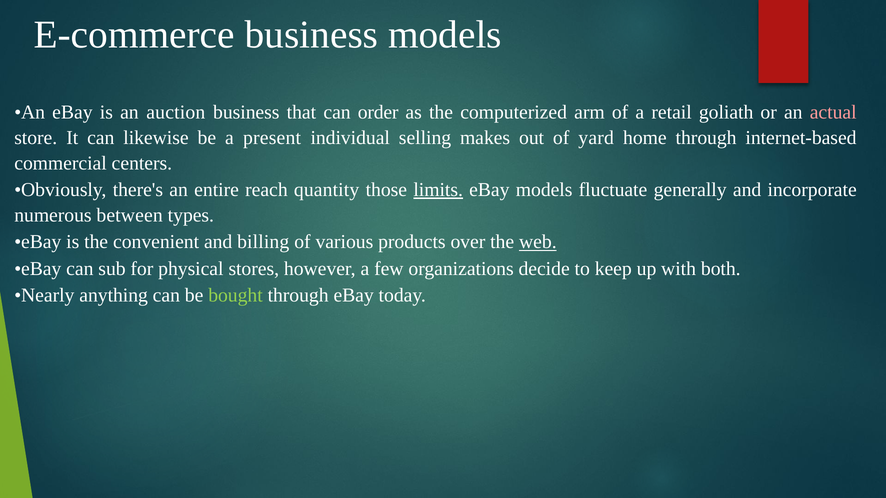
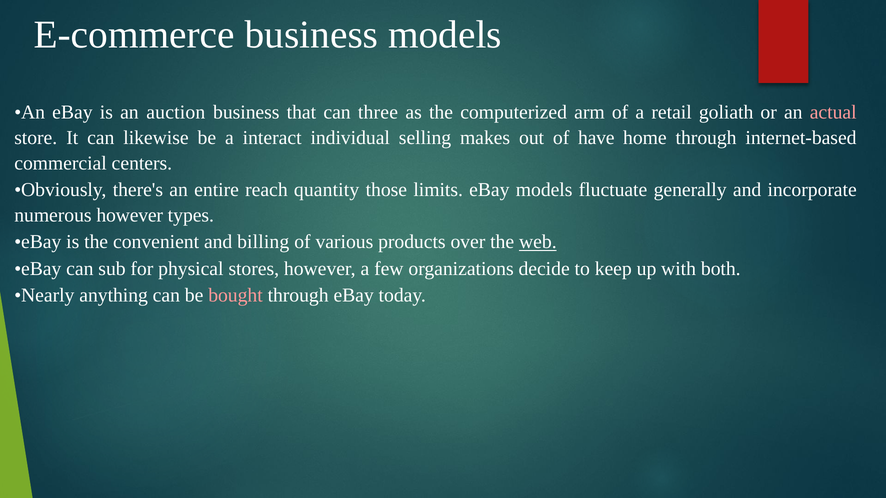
order: order -> three
present: present -> interact
yard: yard -> have
limits underline: present -> none
numerous between: between -> however
bought colour: light green -> pink
